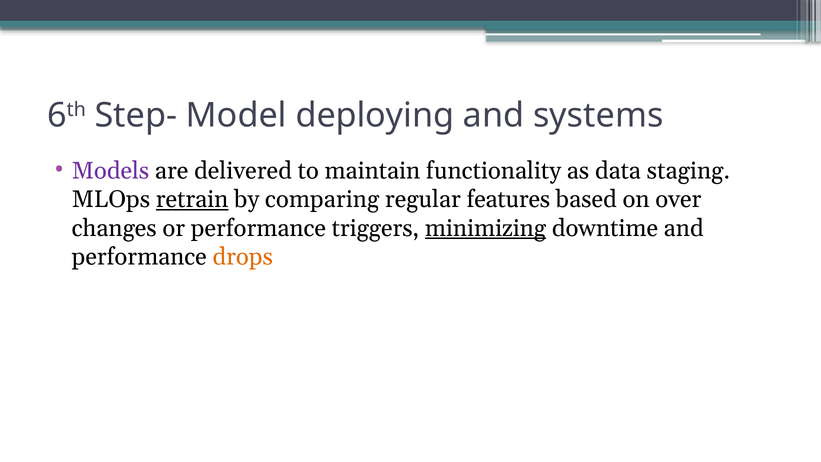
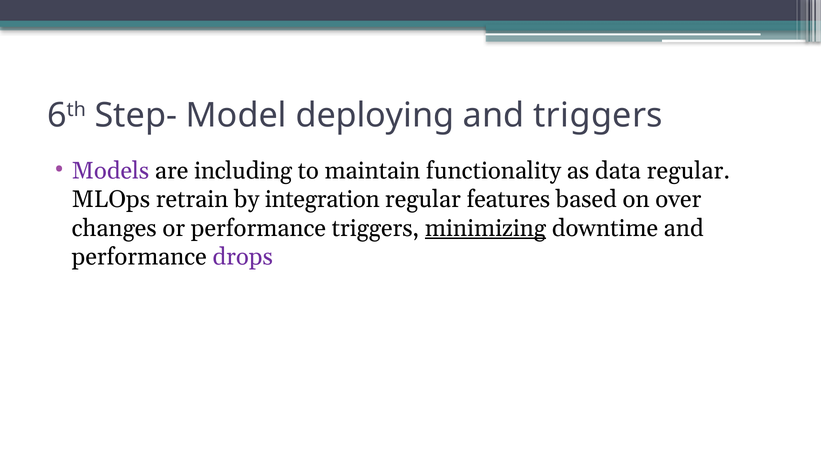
and systems: systems -> triggers
delivered: delivered -> including
data staging: staging -> regular
retrain underline: present -> none
comparing: comparing -> integration
drops colour: orange -> purple
